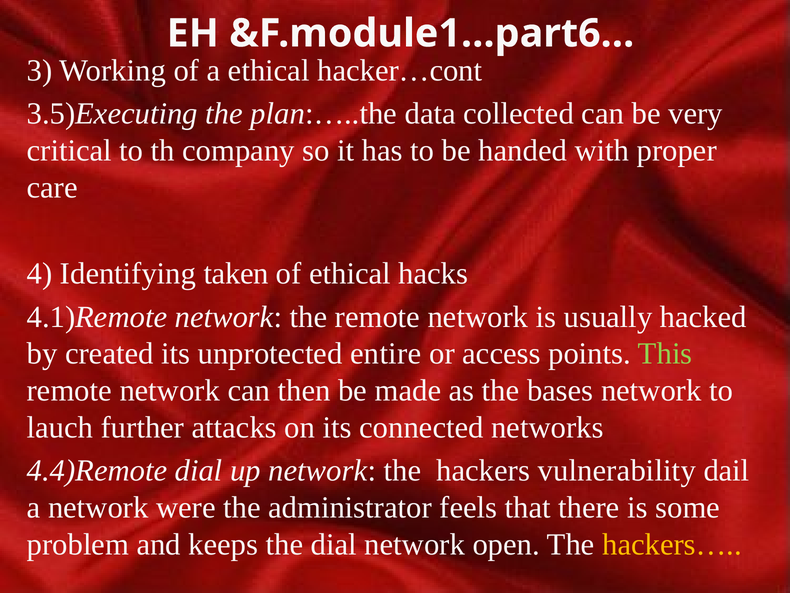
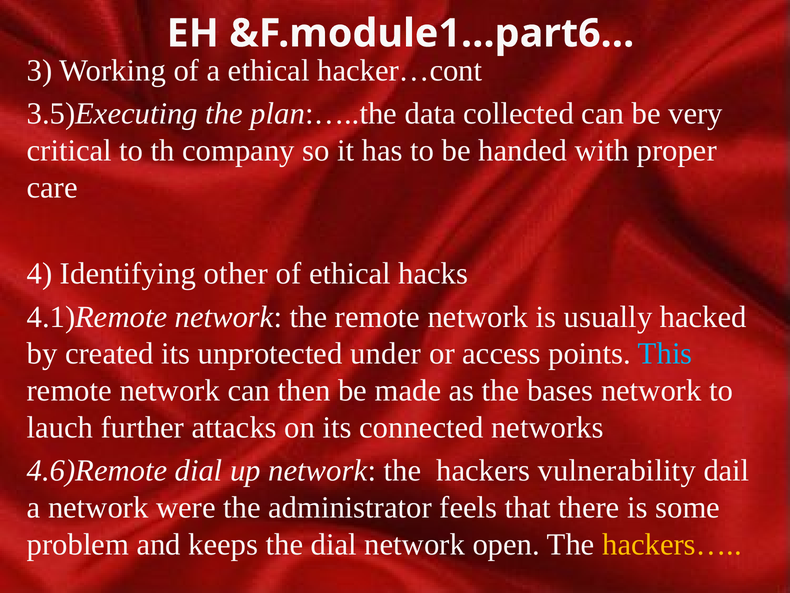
taken: taken -> other
entire: entire -> under
This colour: light green -> light blue
4.4)Remote: 4.4)Remote -> 4.6)Remote
